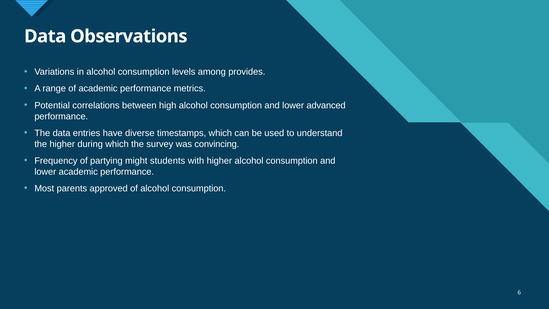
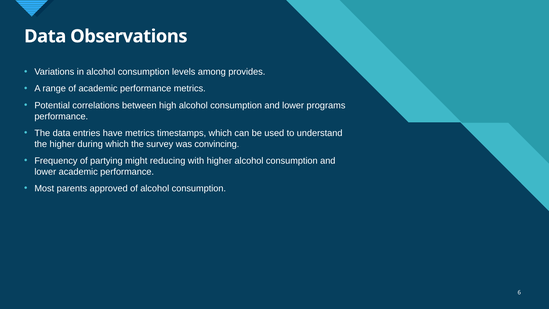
advanced: advanced -> programs
have diverse: diverse -> metrics
students: students -> reducing
